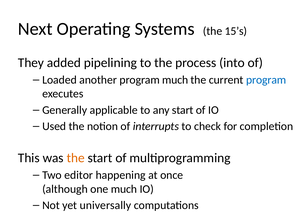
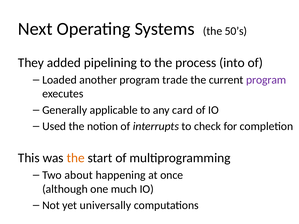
15’s: 15’s -> 50’s
program much: much -> trade
program at (266, 80) colour: blue -> purple
any start: start -> card
editor: editor -> about
